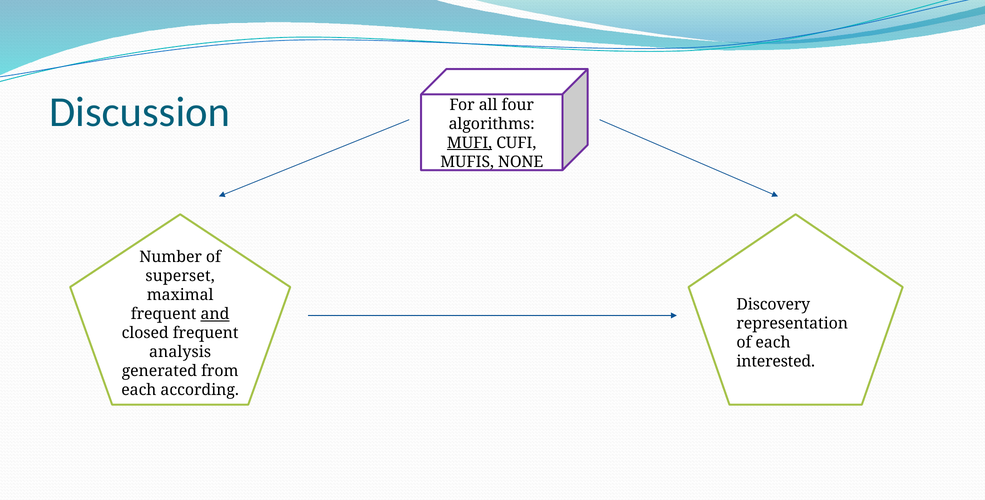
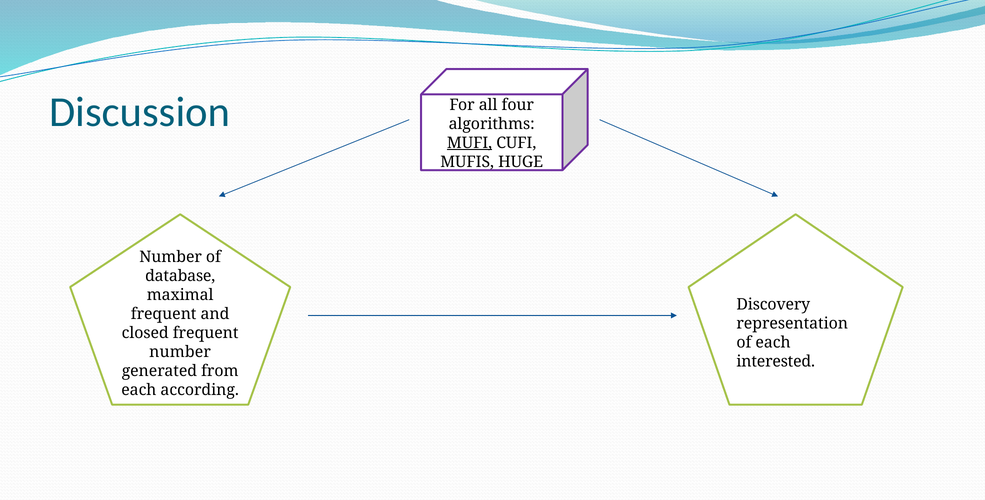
NONE: NONE -> HUGE
superset: superset -> database
and underline: present -> none
analysis at (180, 352): analysis -> number
